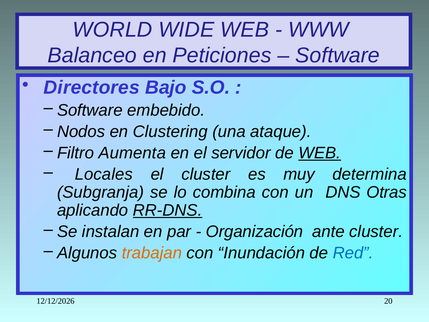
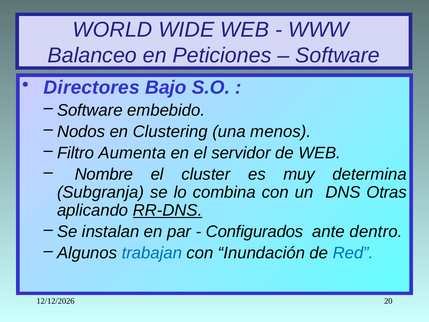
ataque: ataque -> menos
WEB at (320, 153) underline: present -> none
Locales: Locales -> Nombre
Organización: Organización -> Configurados
ante cluster: cluster -> dentro
trabajan colour: orange -> blue
